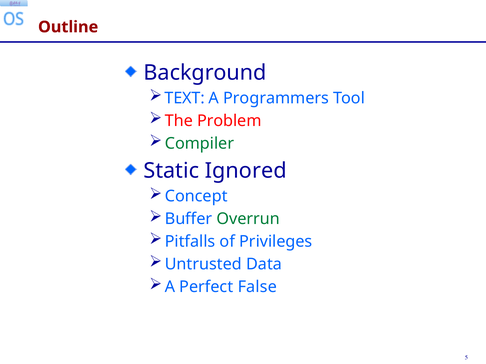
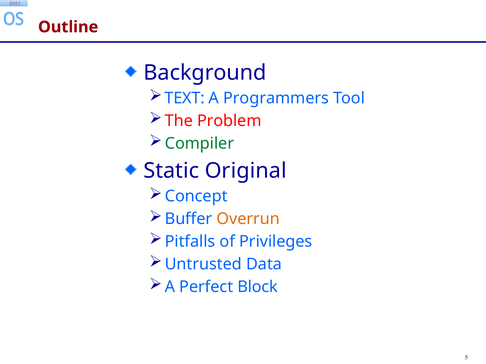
Ignored: Ignored -> Original
Overrun colour: green -> orange
False: False -> Block
